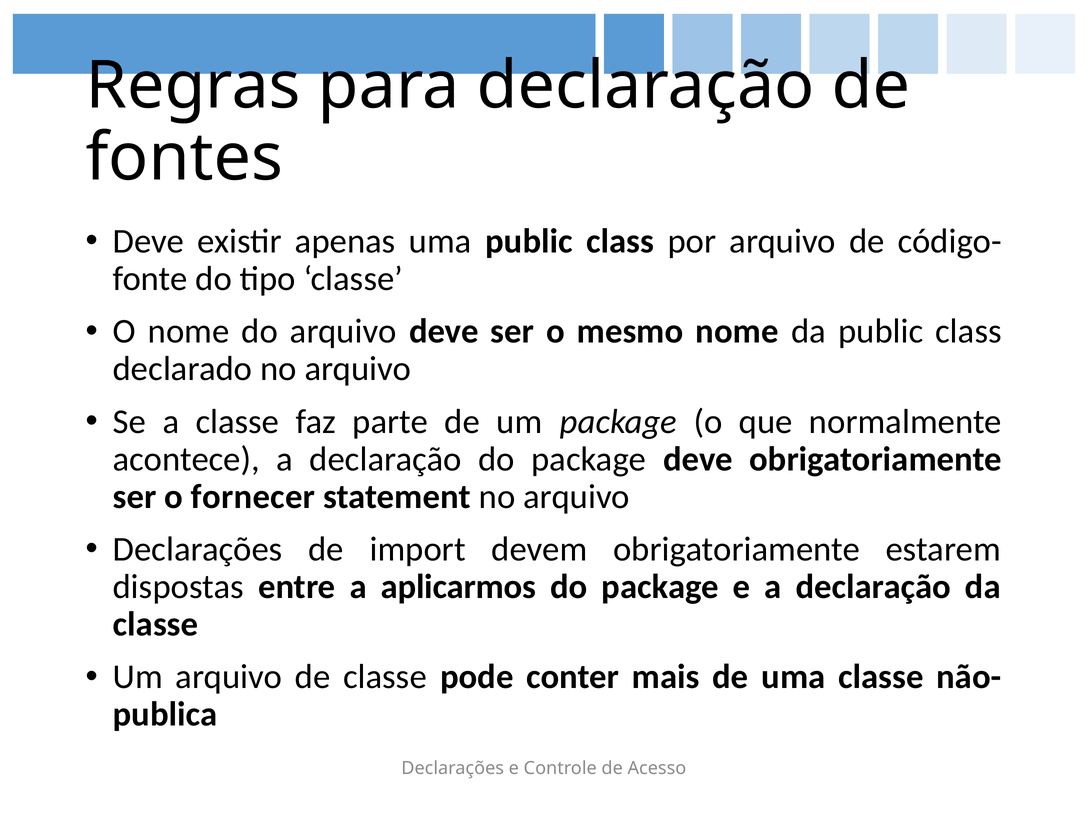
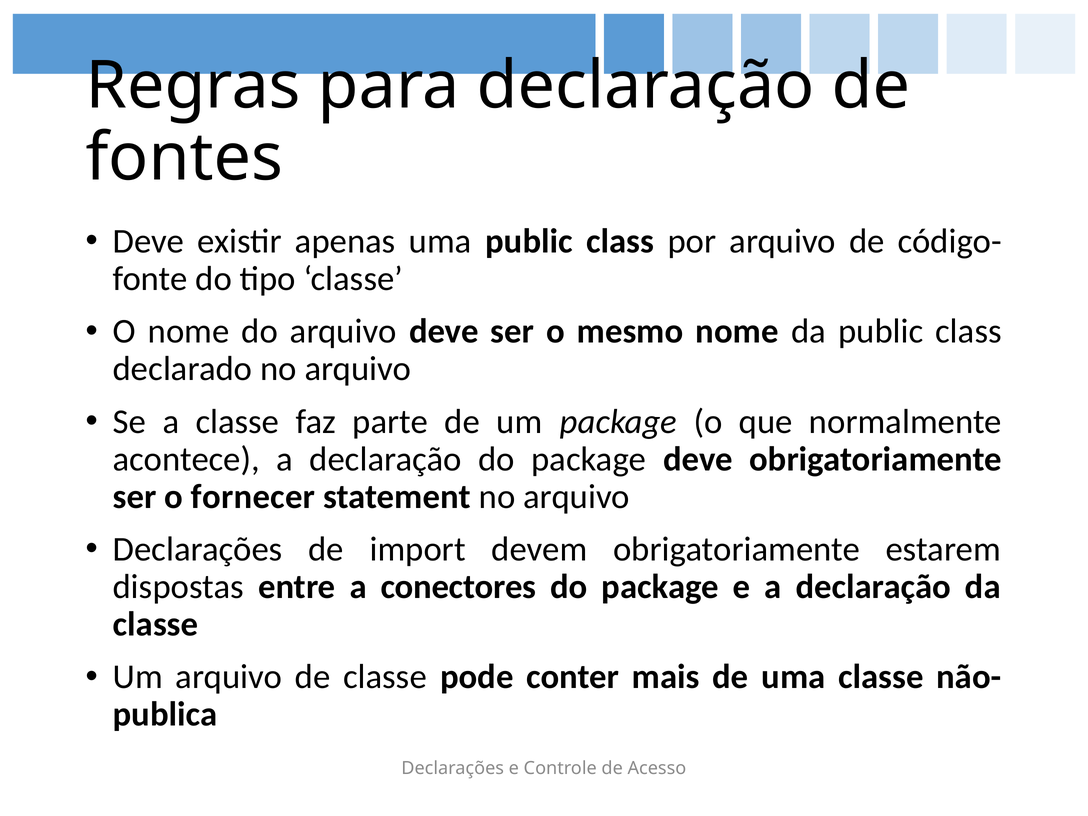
aplicarmos: aplicarmos -> conectores
